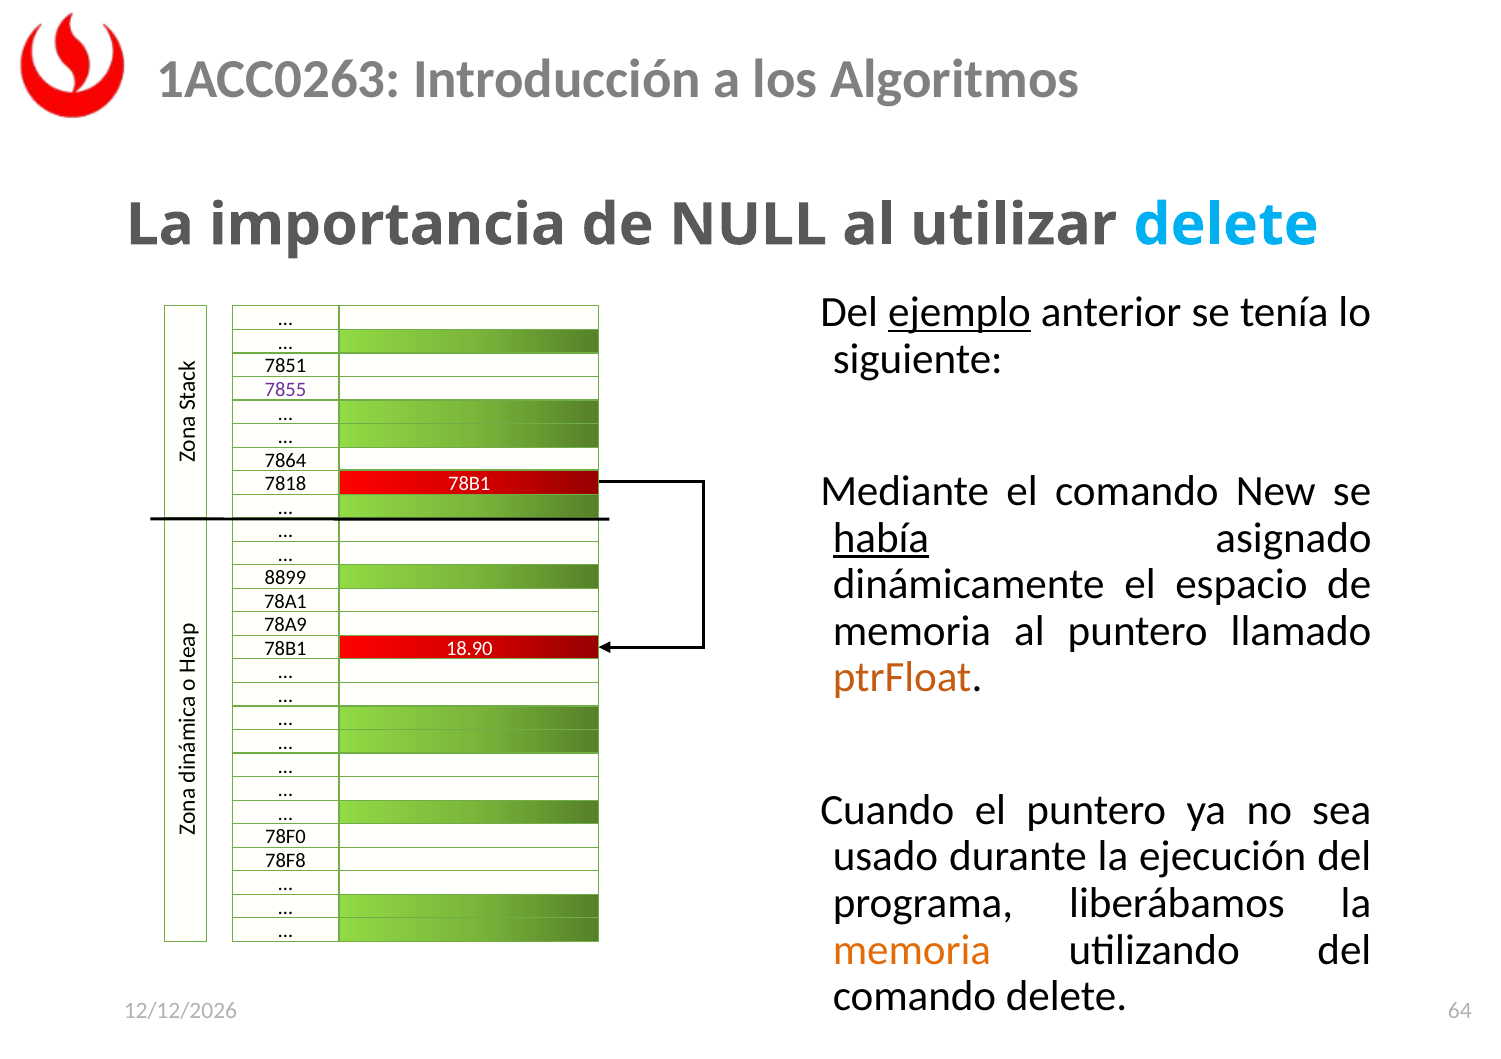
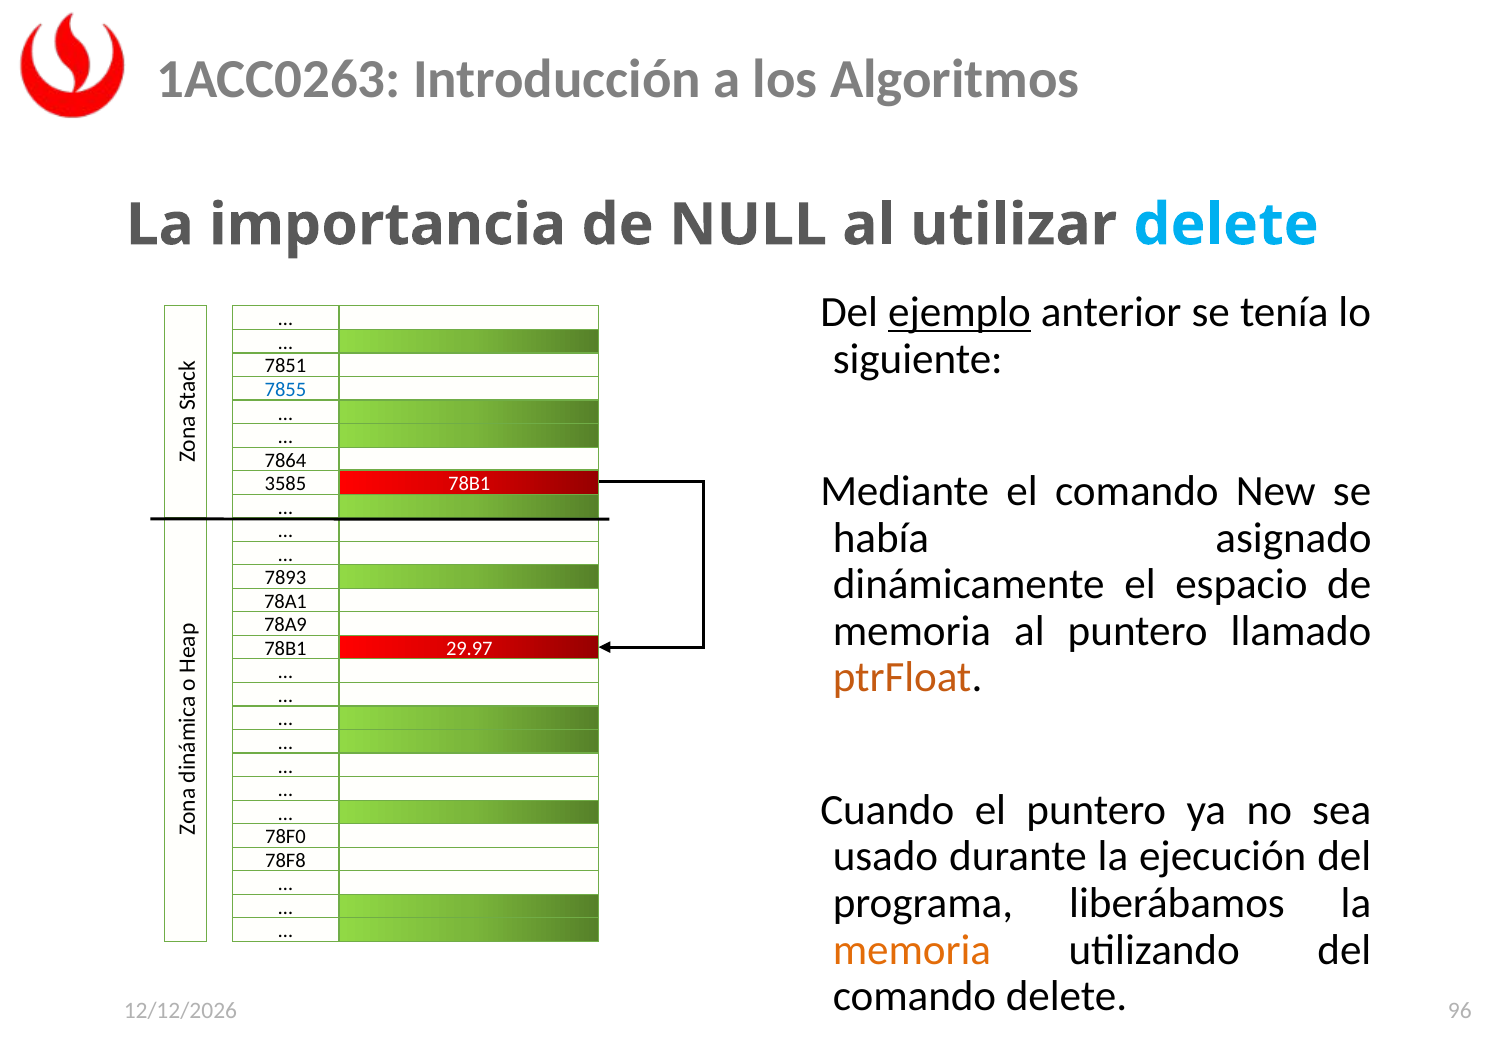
7855 colour: purple -> blue
7818: 7818 -> 3585
había underline: present -> none
8899: 8899 -> 7893
18.90: 18.90 -> 29.97
64: 64 -> 96
